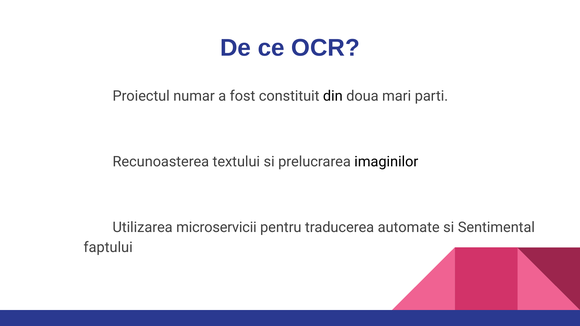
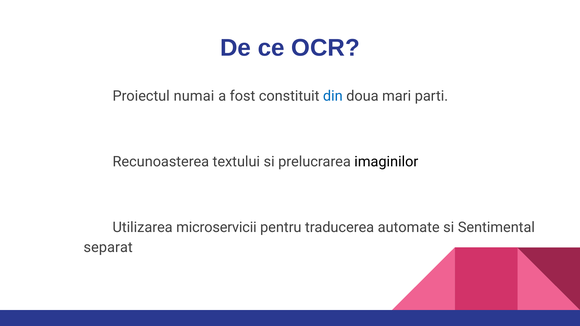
numar: numar -> numai
din colour: black -> blue
faptului: faptului -> separat
